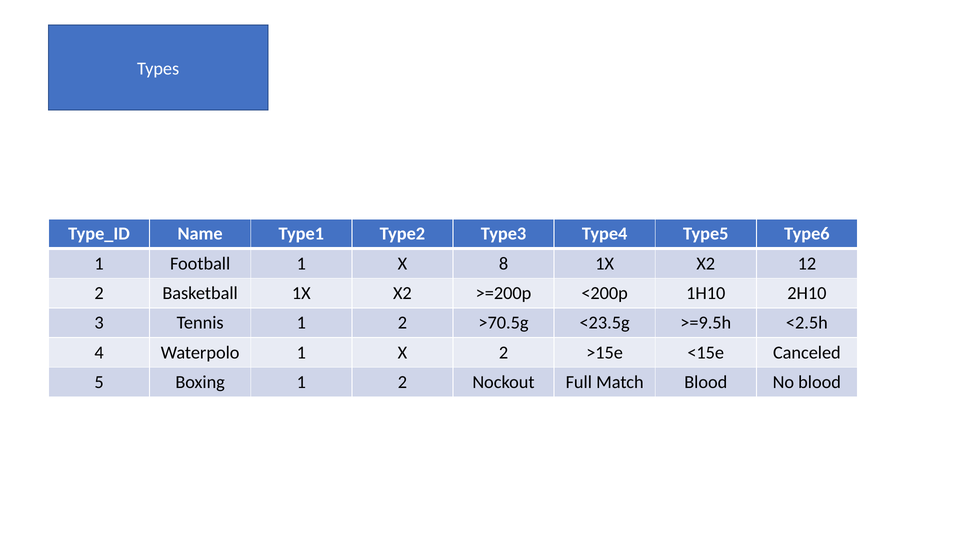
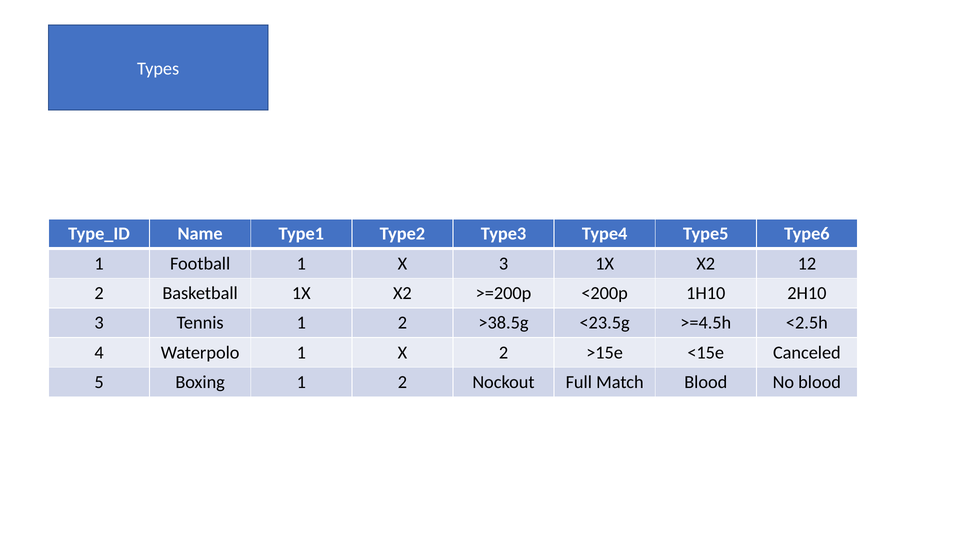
X 8: 8 -> 3
>70.5g: >70.5g -> >38.5g
>=9.5h: >=9.5h -> >=4.5h
